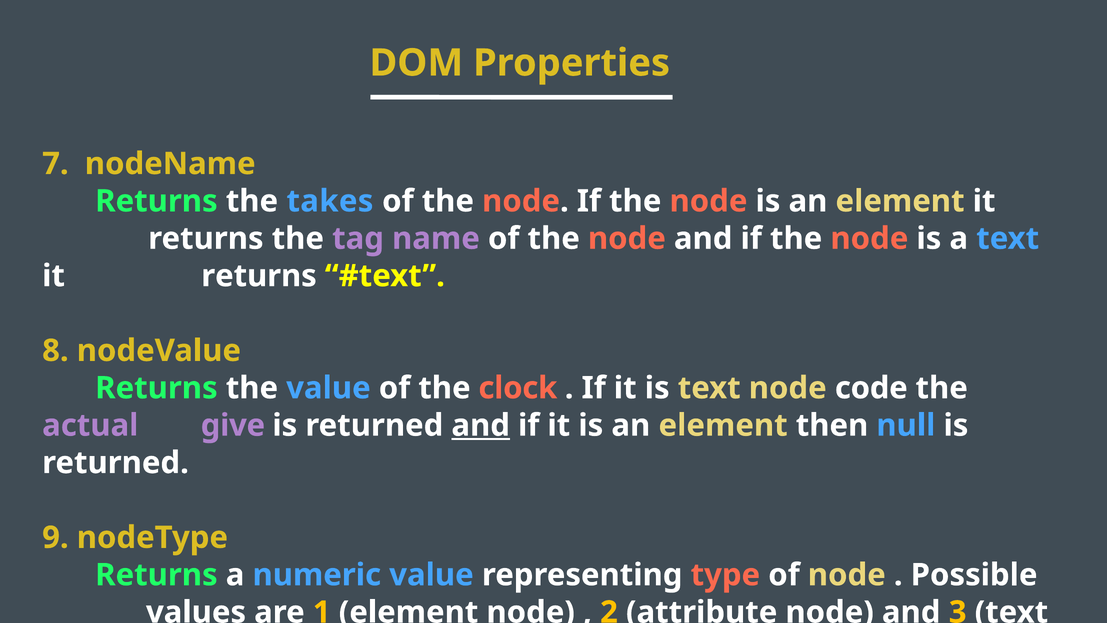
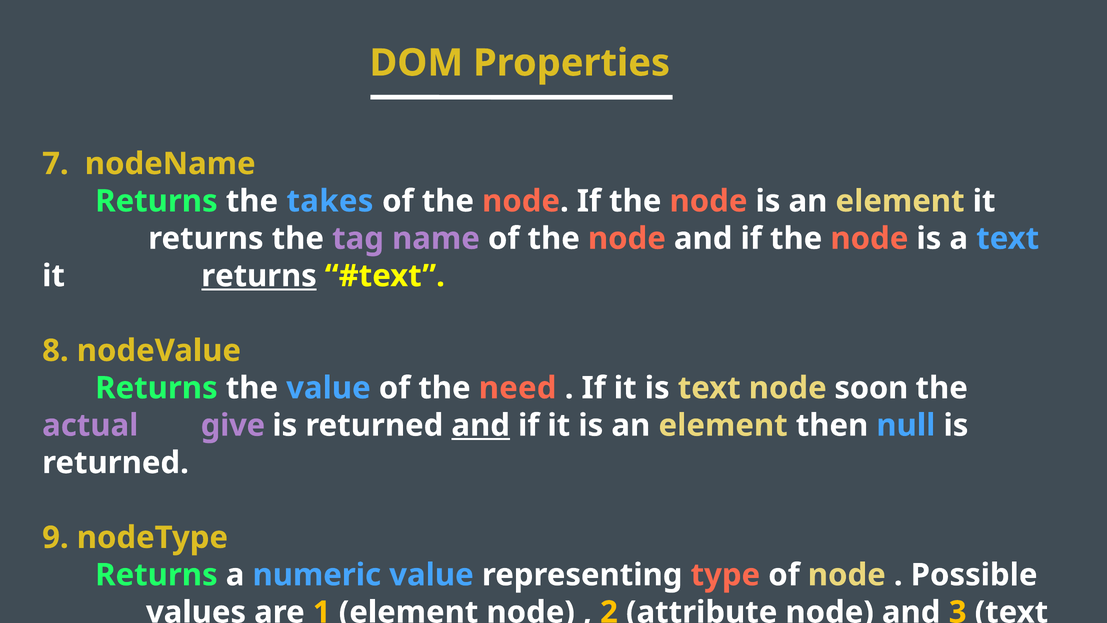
returns at (259, 276) underline: none -> present
clock: clock -> need
code: code -> soon
